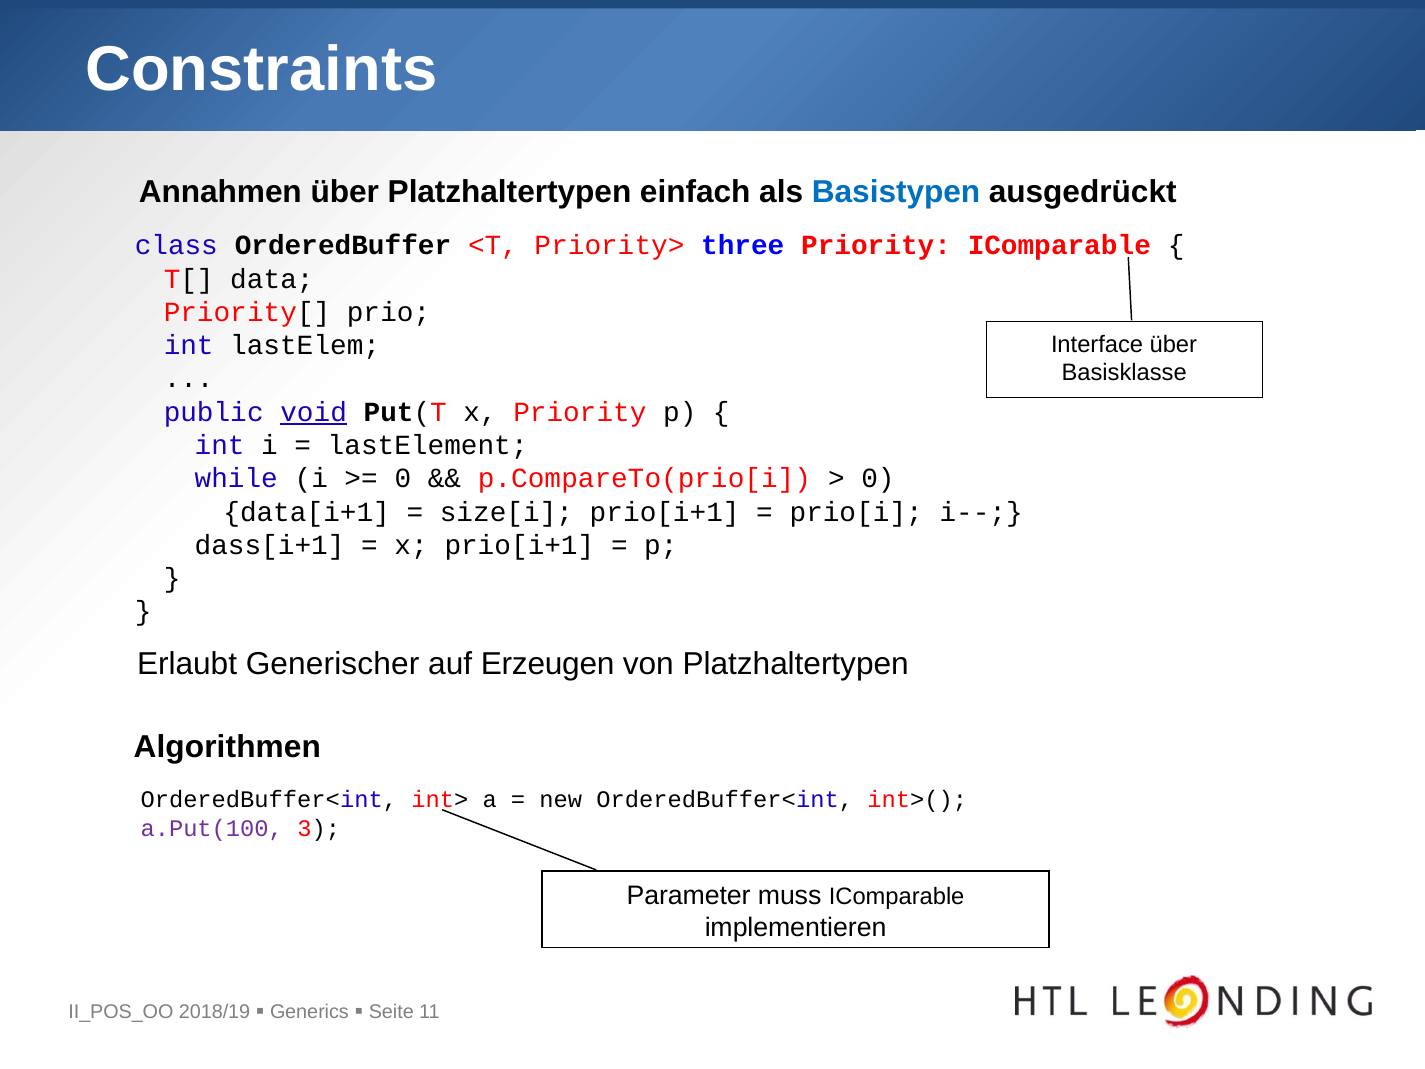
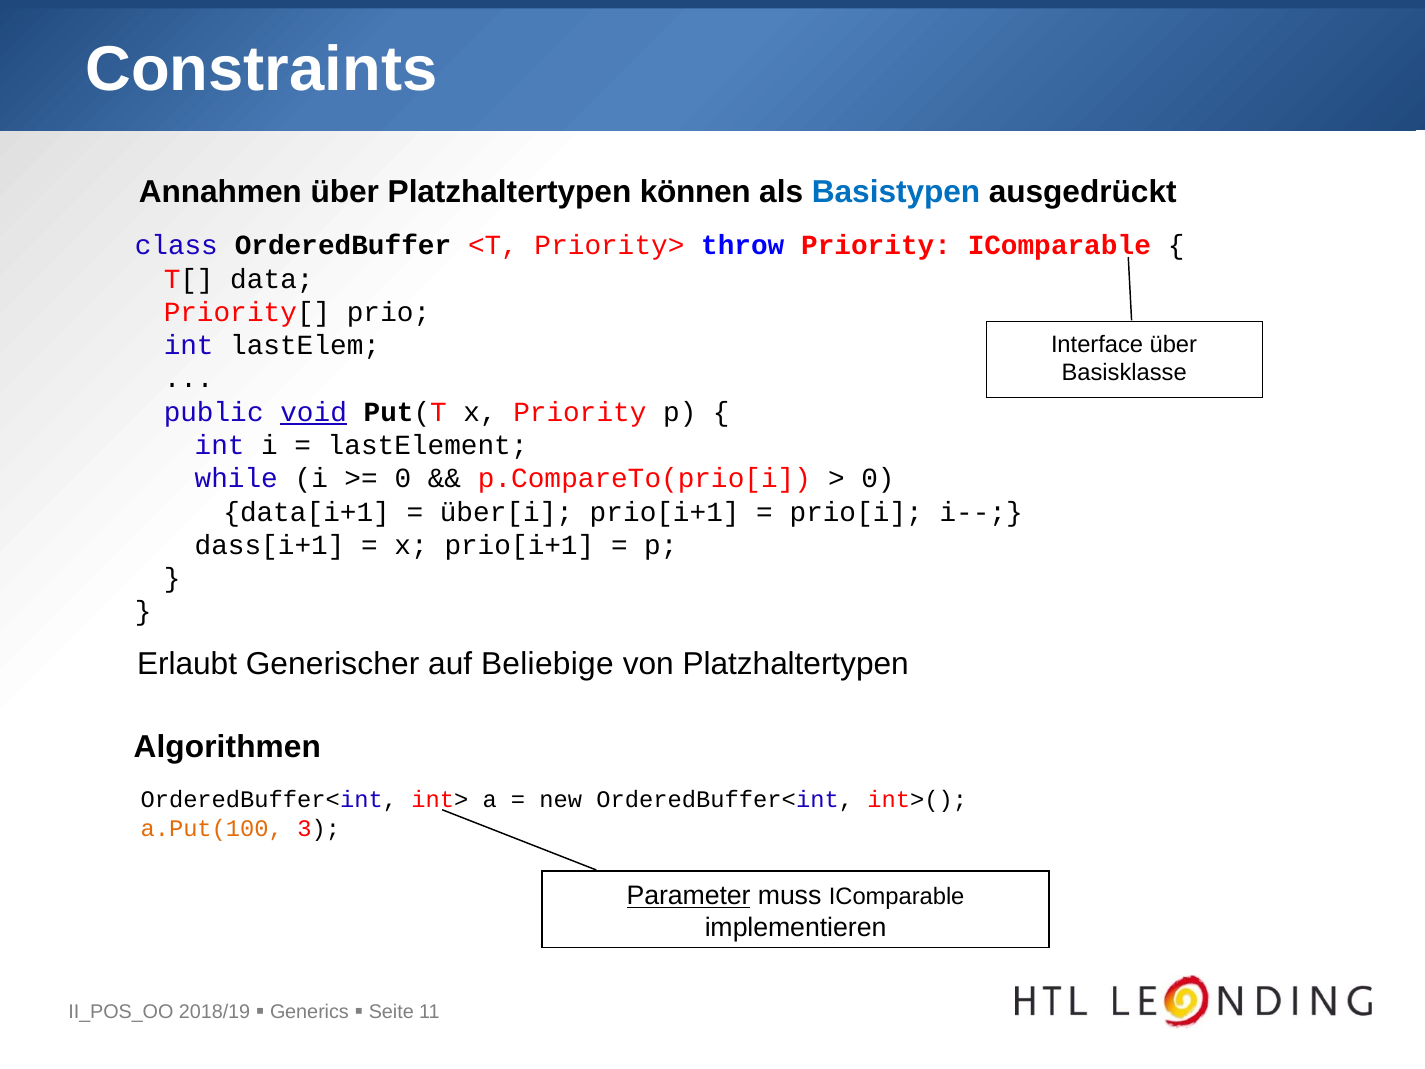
einfach: einfach -> können
three: three -> throw
size[i: size[i -> über[i
Erzeugen: Erzeugen -> Beliebige
a.Put(100 colour: purple -> orange
Parameter underline: none -> present
